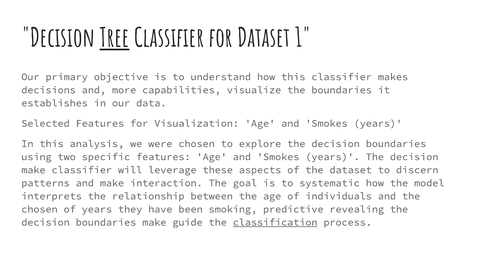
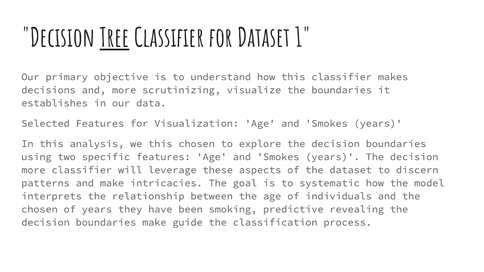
capabilities: capabilities -> scrutinizing
we were: were -> this
make at (33, 170): make -> more
interaction: interaction -> intricacies
classification underline: present -> none
